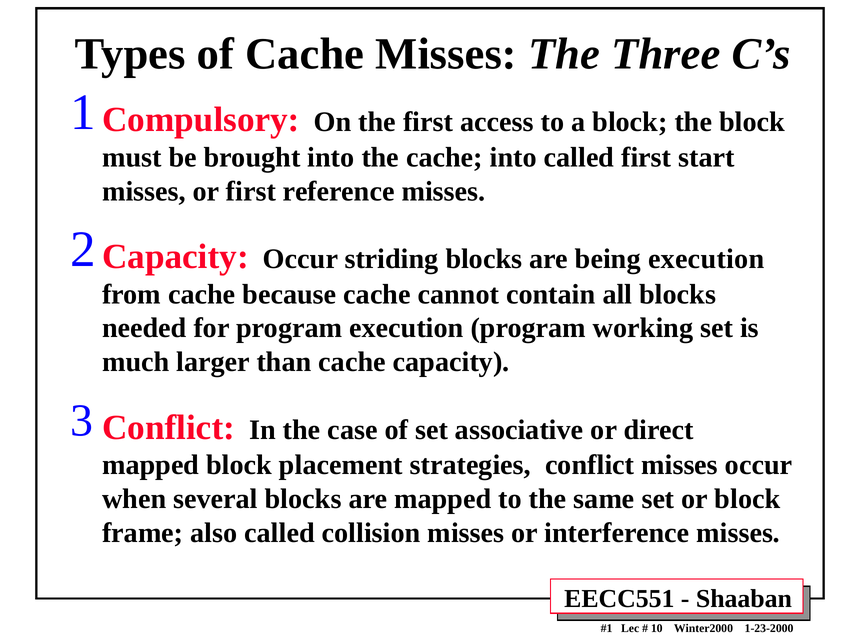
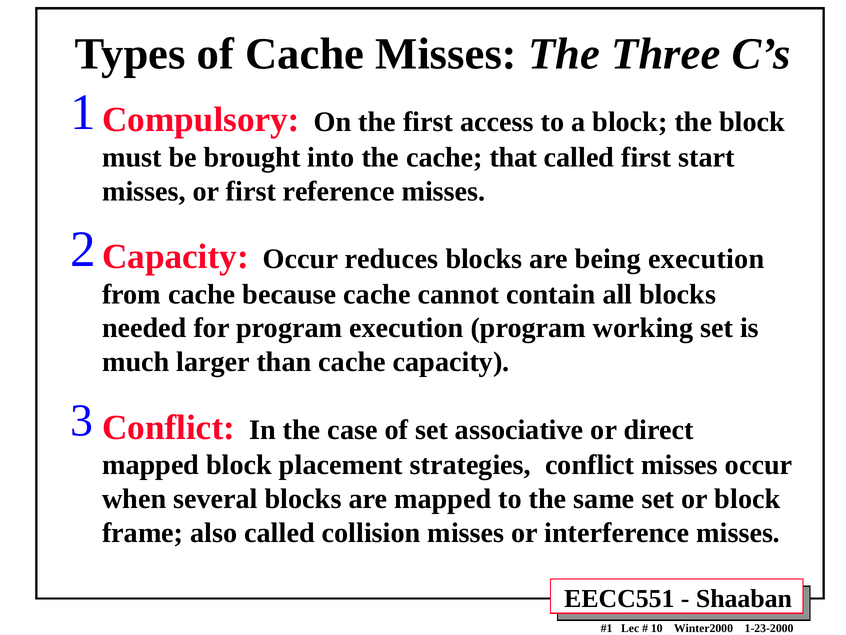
cache into: into -> that
striding: striding -> reduces
